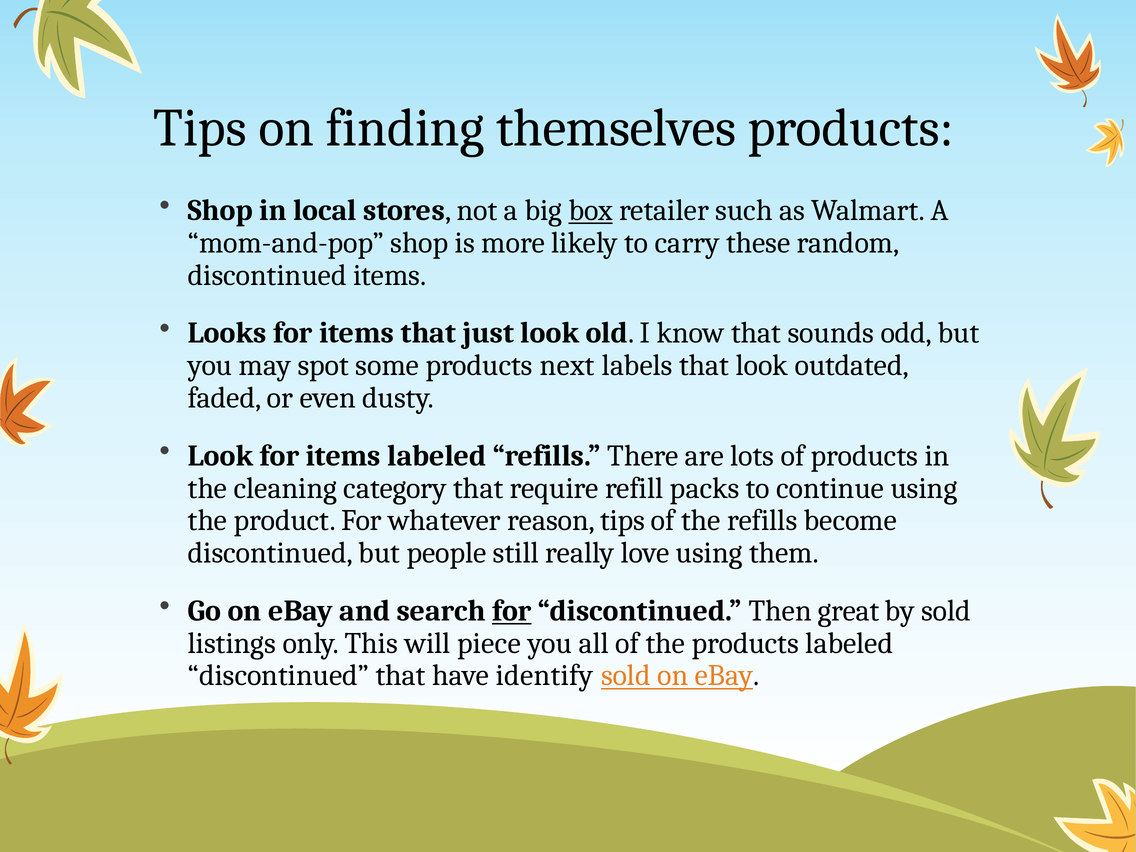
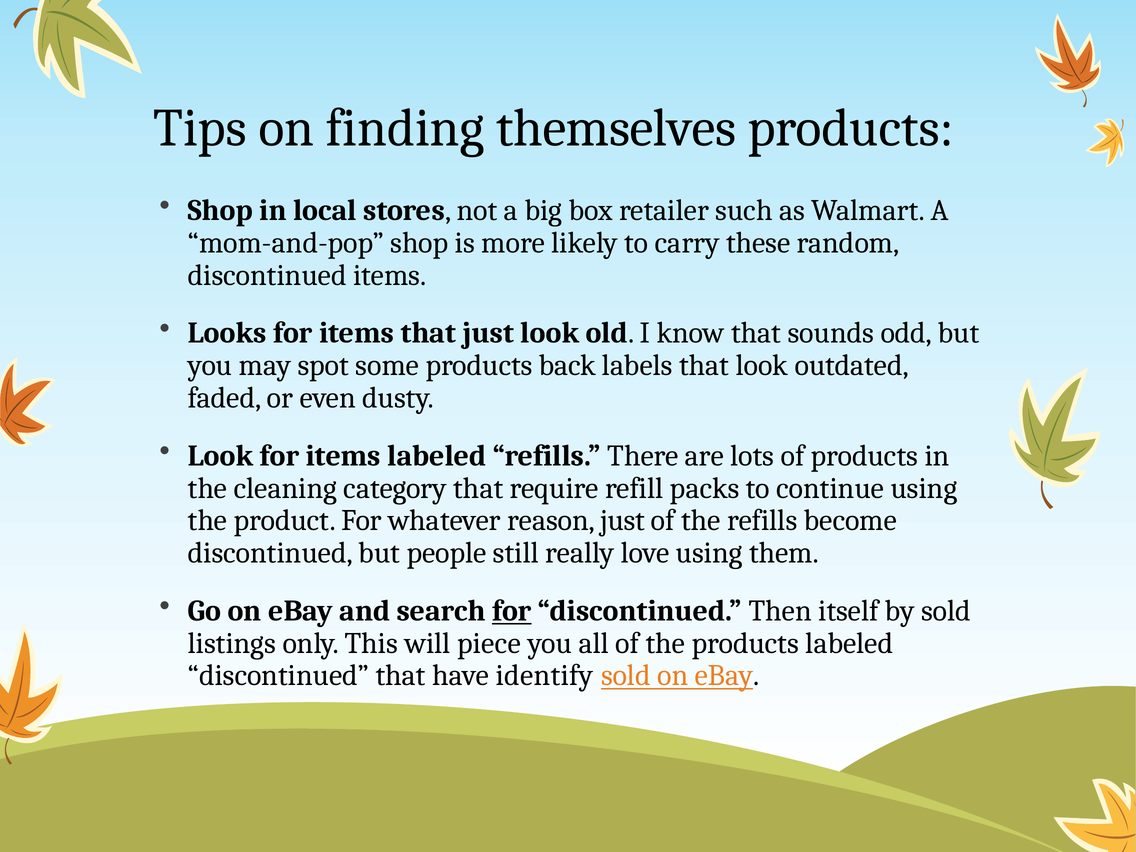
box underline: present -> none
next: next -> back
reason tips: tips -> just
great: great -> itself
